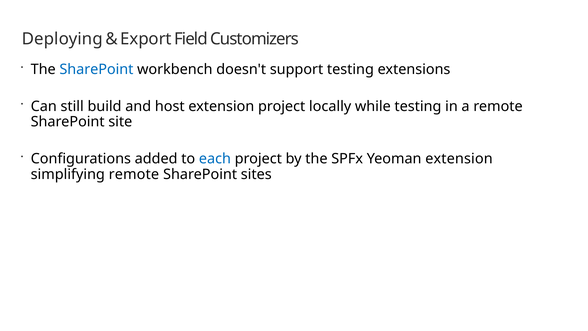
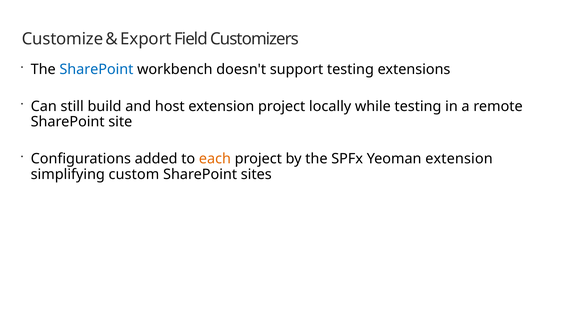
Deploying: Deploying -> Customize
each colour: blue -> orange
simplifying remote: remote -> custom
